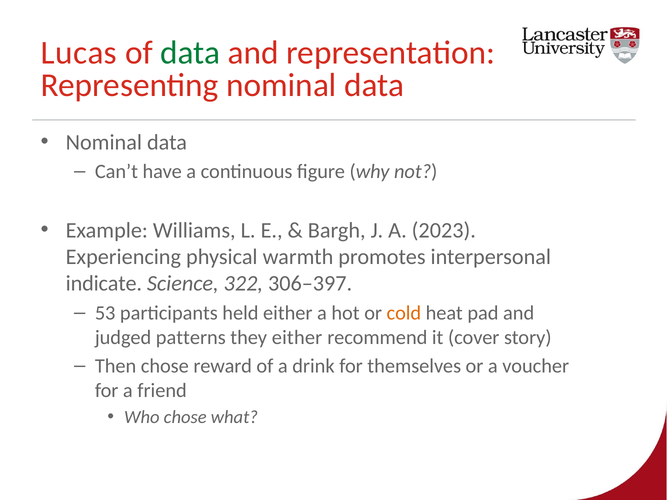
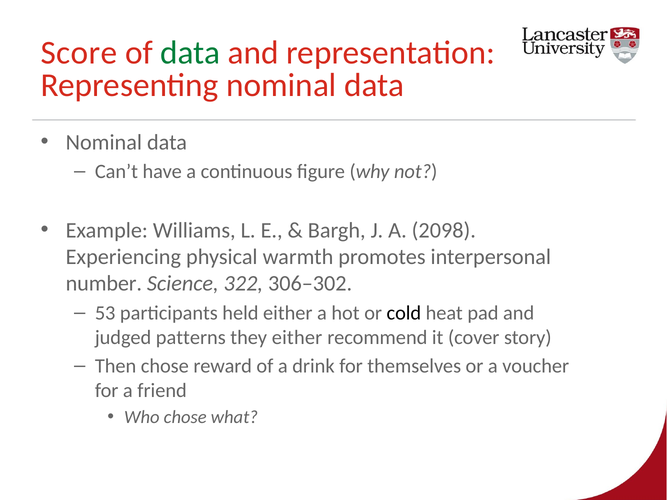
Lucas: Lucas -> Score
2023: 2023 -> 2098
indicate: indicate -> number
306–397: 306–397 -> 306–302
cold colour: orange -> black
